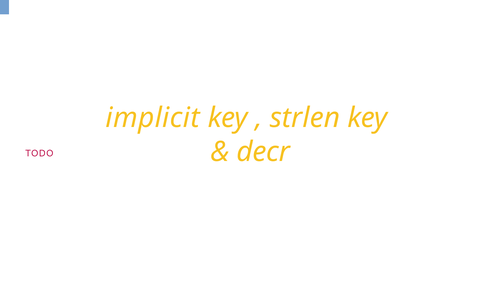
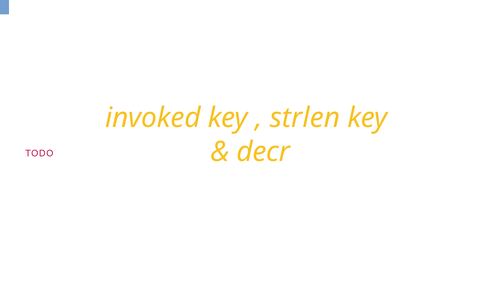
implicit: implicit -> invoked
